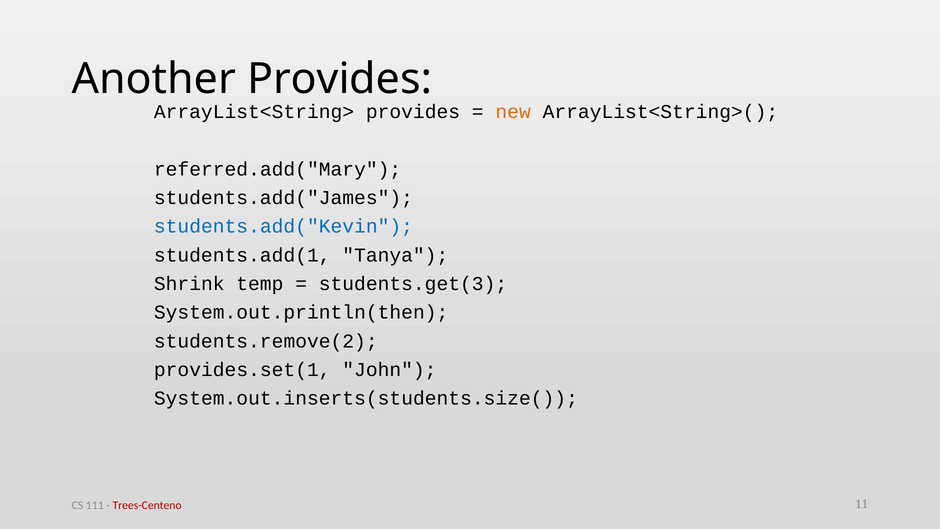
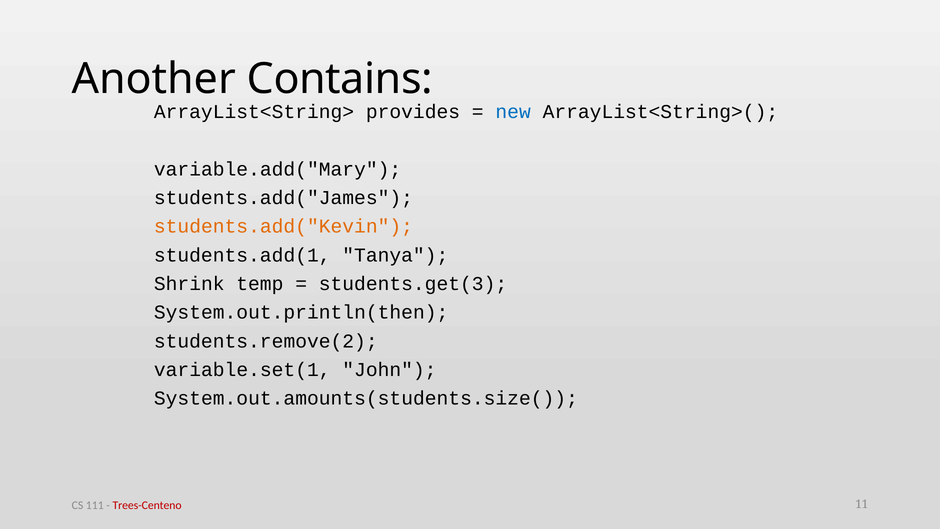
Another Provides: Provides -> Contains
new colour: orange -> blue
referred.add("Mary: referred.add("Mary -> variable.add("Mary
students.add("Kevin colour: blue -> orange
provides.set(1: provides.set(1 -> variable.set(1
System.out.inserts(students.size(: System.out.inserts(students.size( -> System.out.amounts(students.size(
